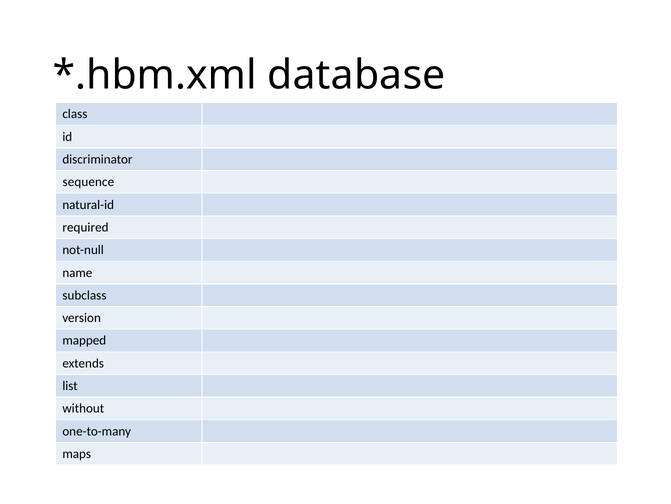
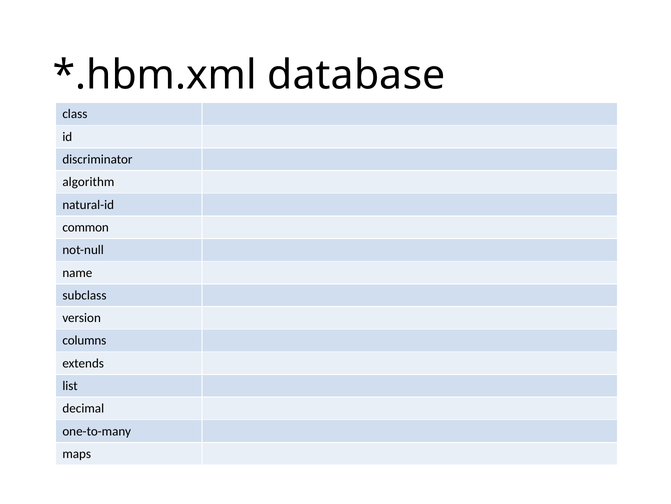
sequence: sequence -> algorithm
required: required -> common
mapped: mapped -> columns
without: without -> decimal
